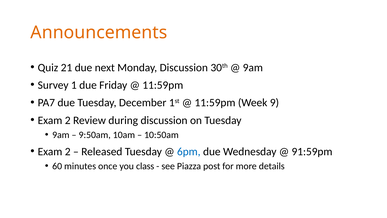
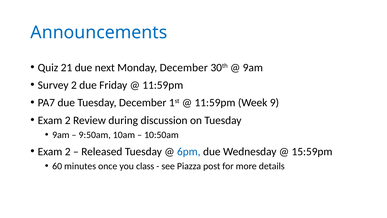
Announcements colour: orange -> blue
Monday Discussion: Discussion -> December
Survey 1: 1 -> 2
91:59pm: 91:59pm -> 15:59pm
